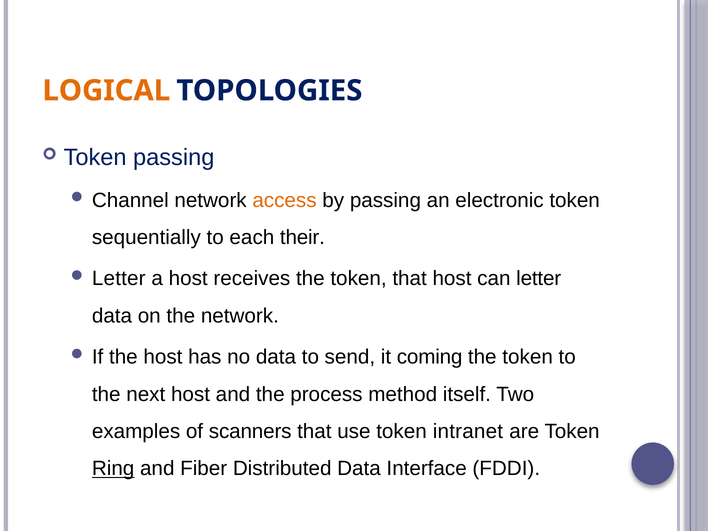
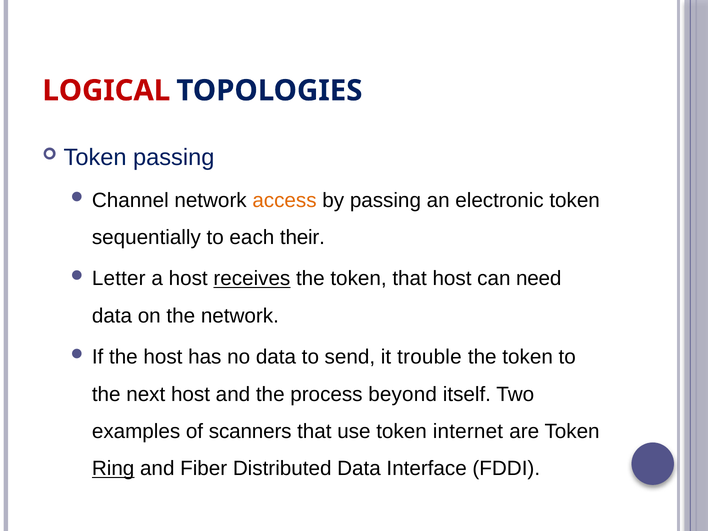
LOGICAL colour: orange -> red
receives underline: none -> present
can letter: letter -> need
coming: coming -> trouble
method: method -> beyond
intranet: intranet -> internet
